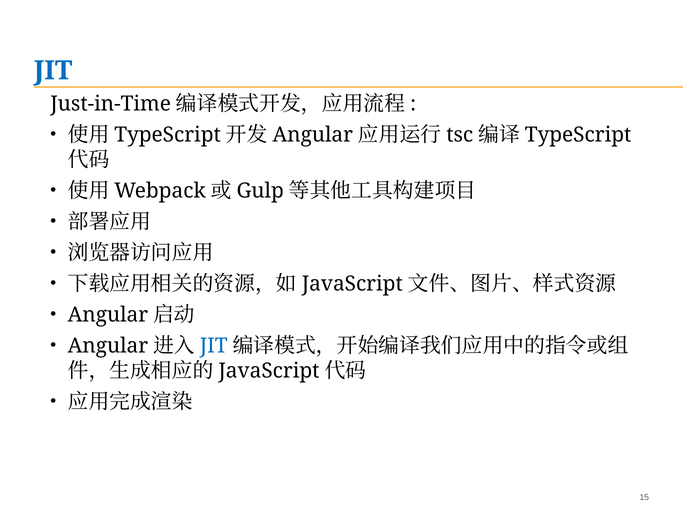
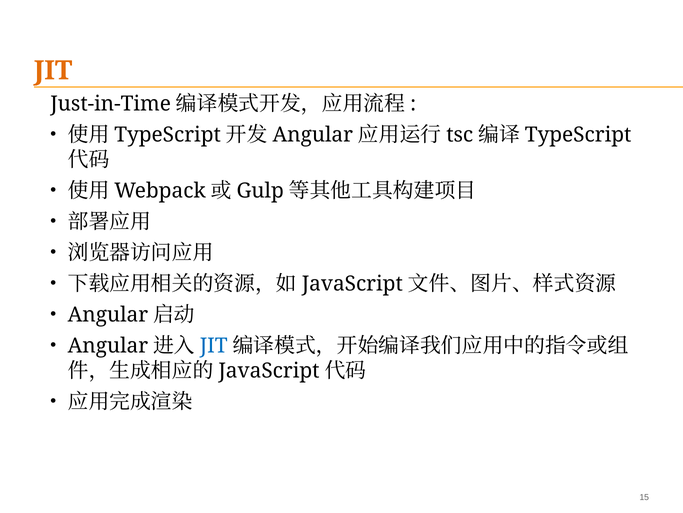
JIT at (53, 70) colour: blue -> orange
